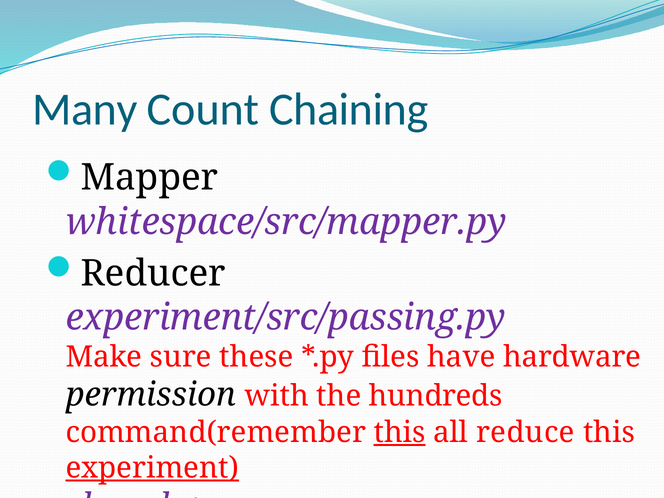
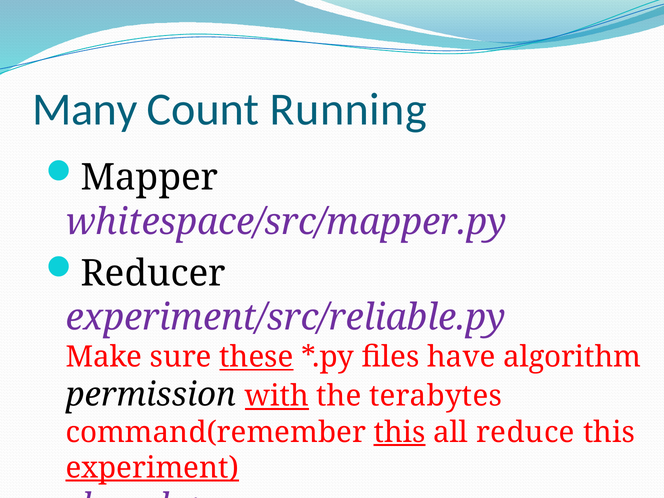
Chaining: Chaining -> Running
experiment/src/passing.py: experiment/src/passing.py -> experiment/src/reliable.py
these underline: none -> present
hardware: hardware -> algorithm
with underline: none -> present
hundreds: hundreds -> terabytes
